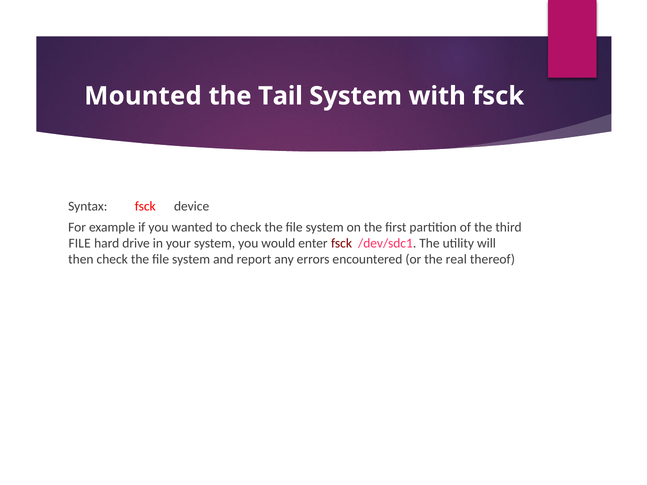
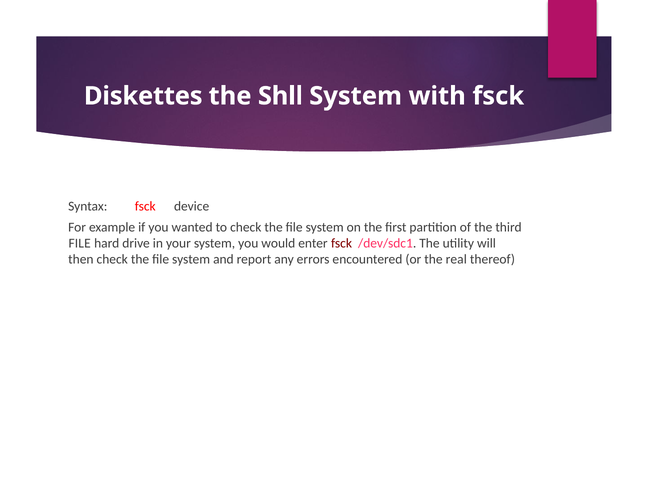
Mounted: Mounted -> Diskettes
Tail: Tail -> Shll
